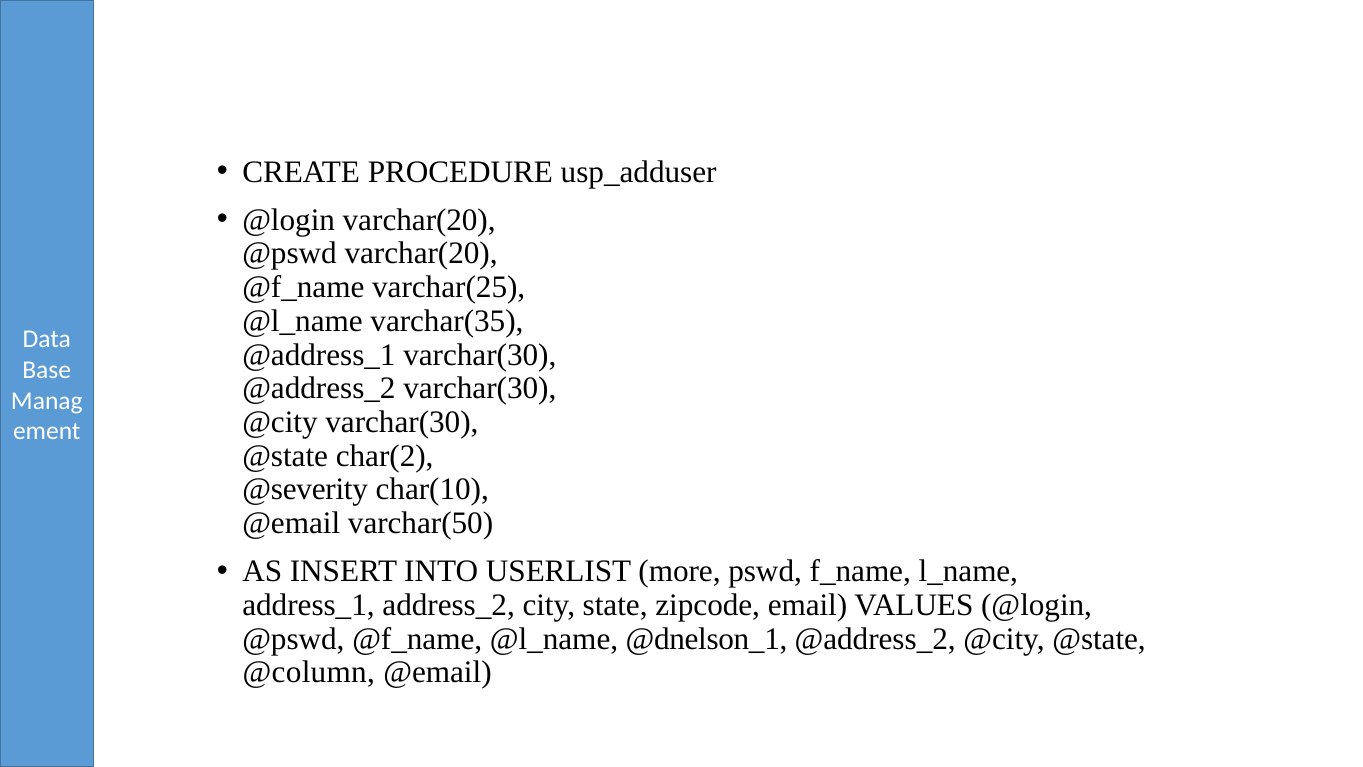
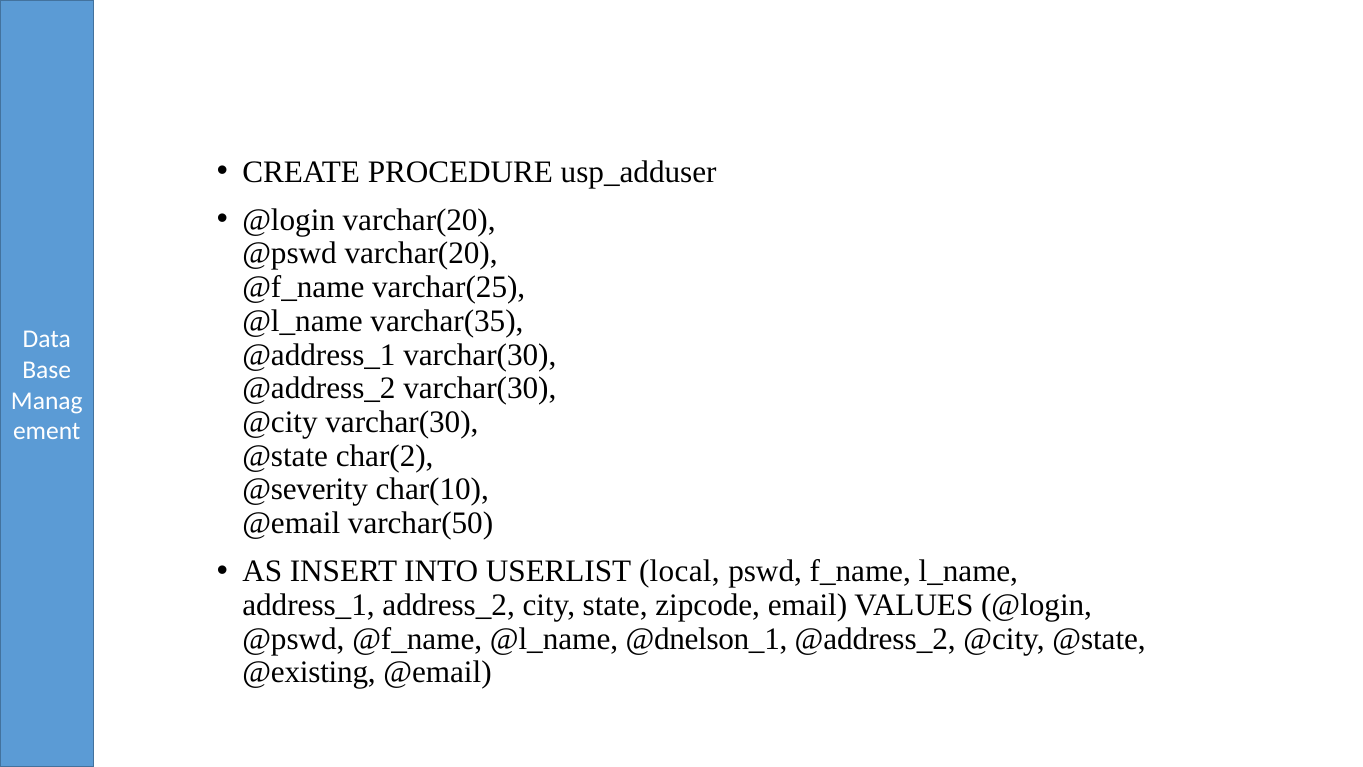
more: more -> local
@column: @column -> @existing
